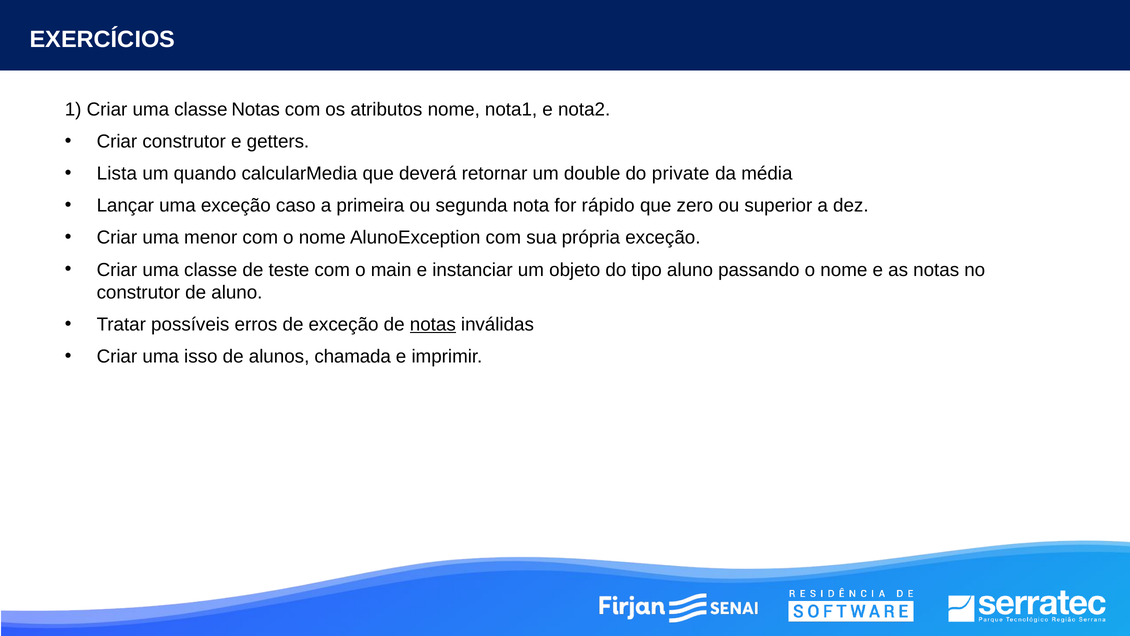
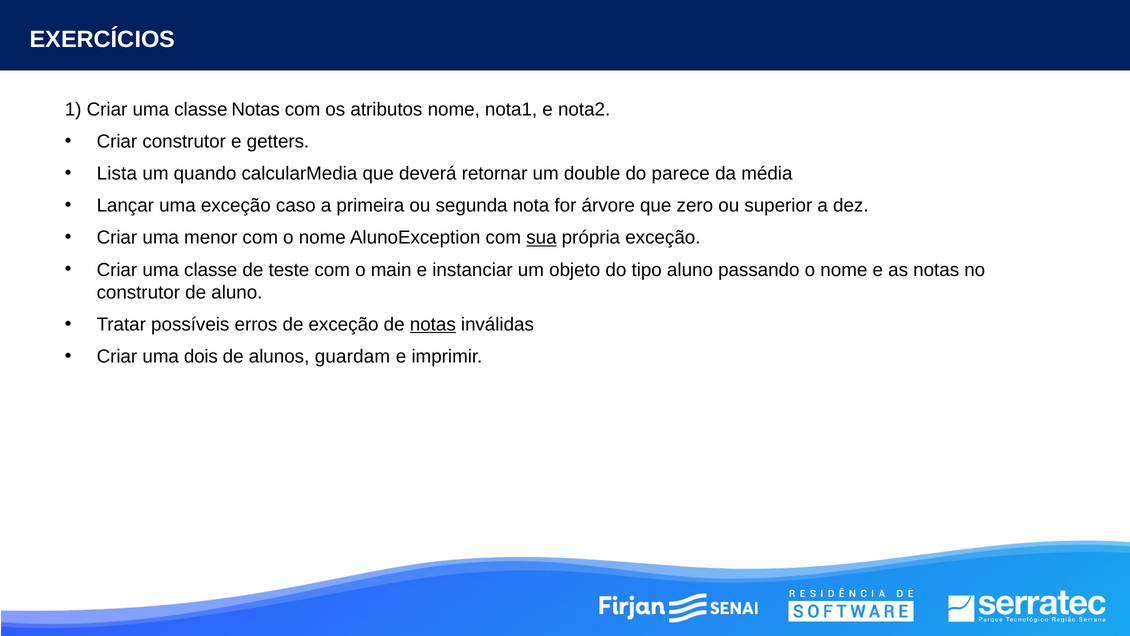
private: private -> parece
rápido: rápido -> árvore
sua underline: none -> present
isso: isso -> dois
chamada: chamada -> guardam
